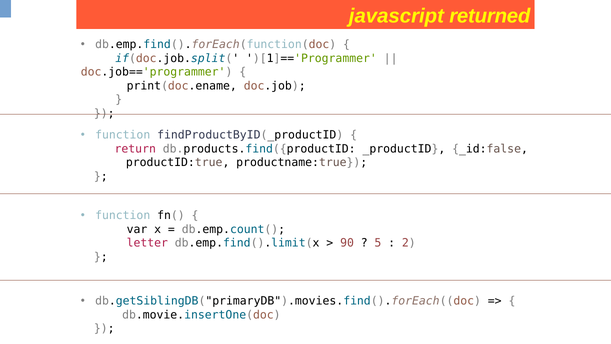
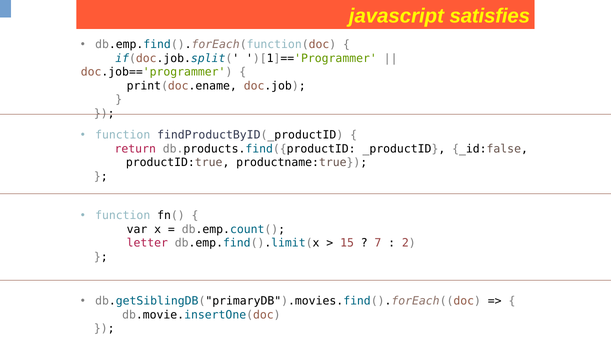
returned: returned -> satisfies
90: 90 -> 15
5: 5 -> 7
